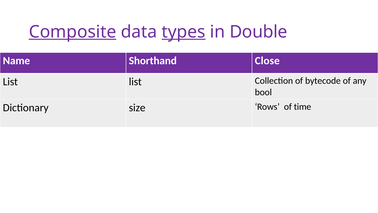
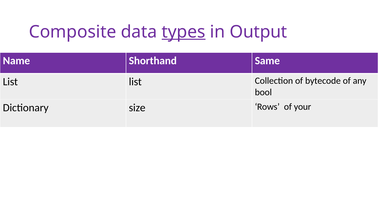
Composite underline: present -> none
Double: Double -> Output
Close: Close -> Same
time: time -> your
